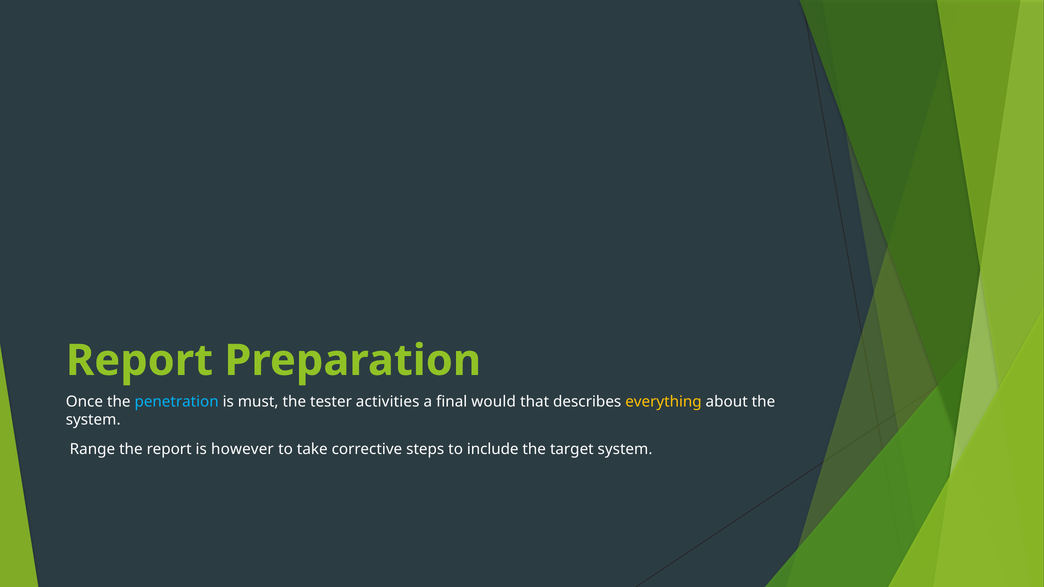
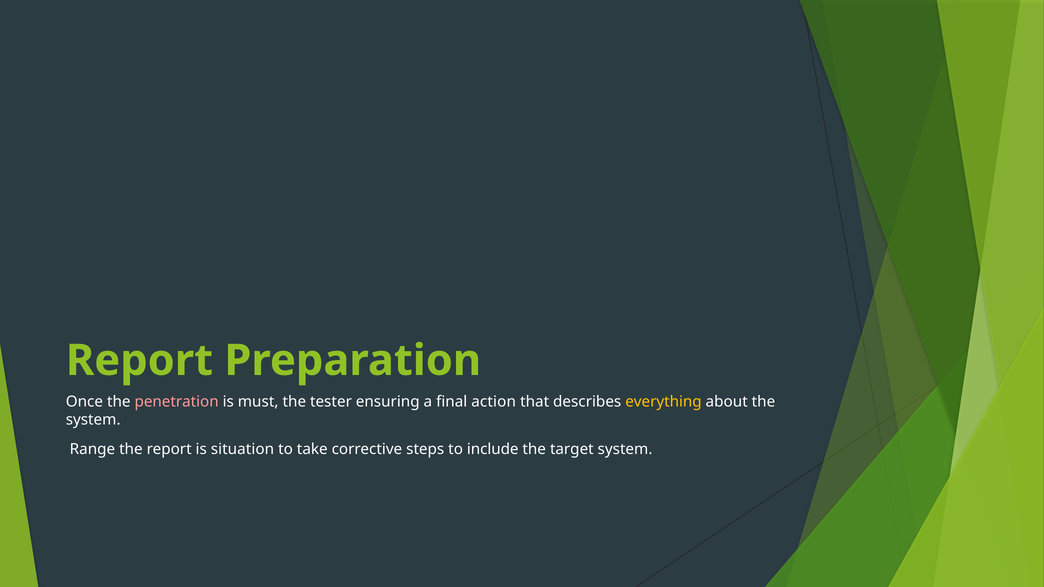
penetration colour: light blue -> pink
activities: activities -> ensuring
would: would -> action
however: however -> situation
